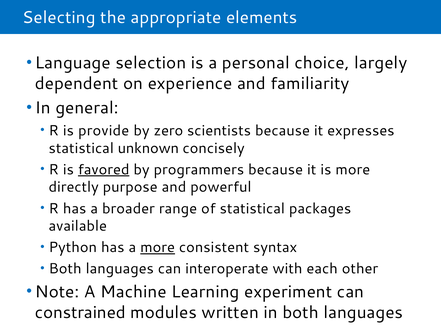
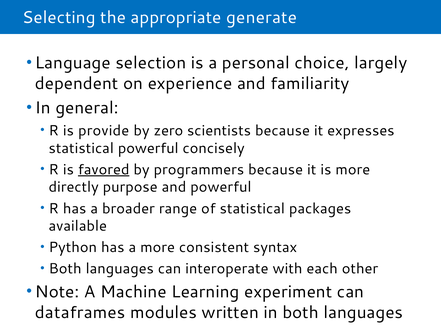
elements: elements -> generate
statistical unknown: unknown -> powerful
more at (158, 247) underline: present -> none
constrained: constrained -> dataframes
